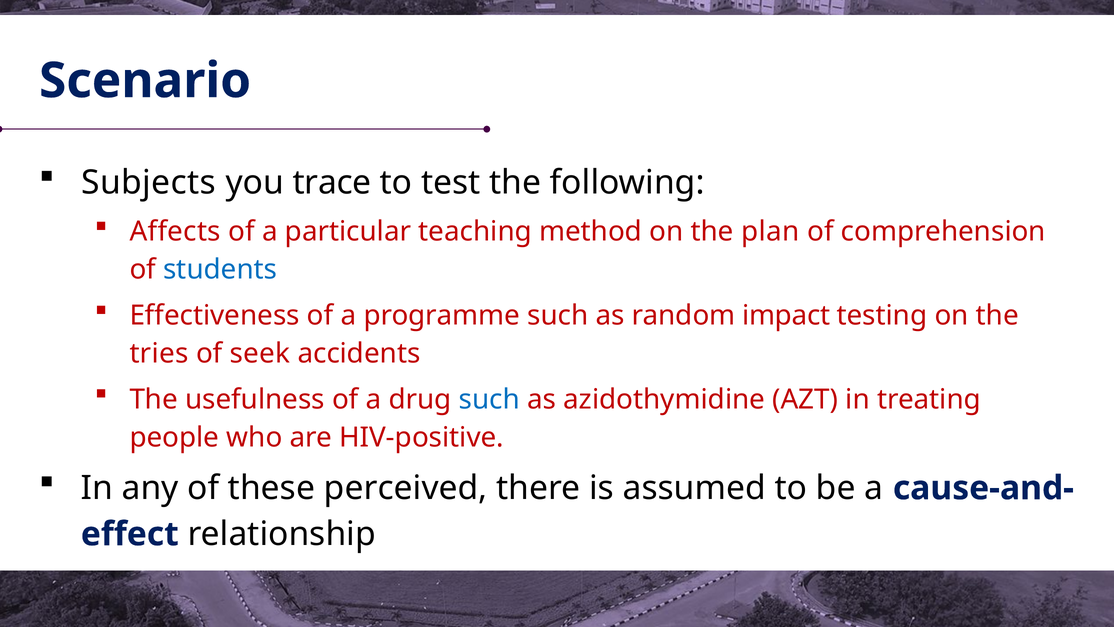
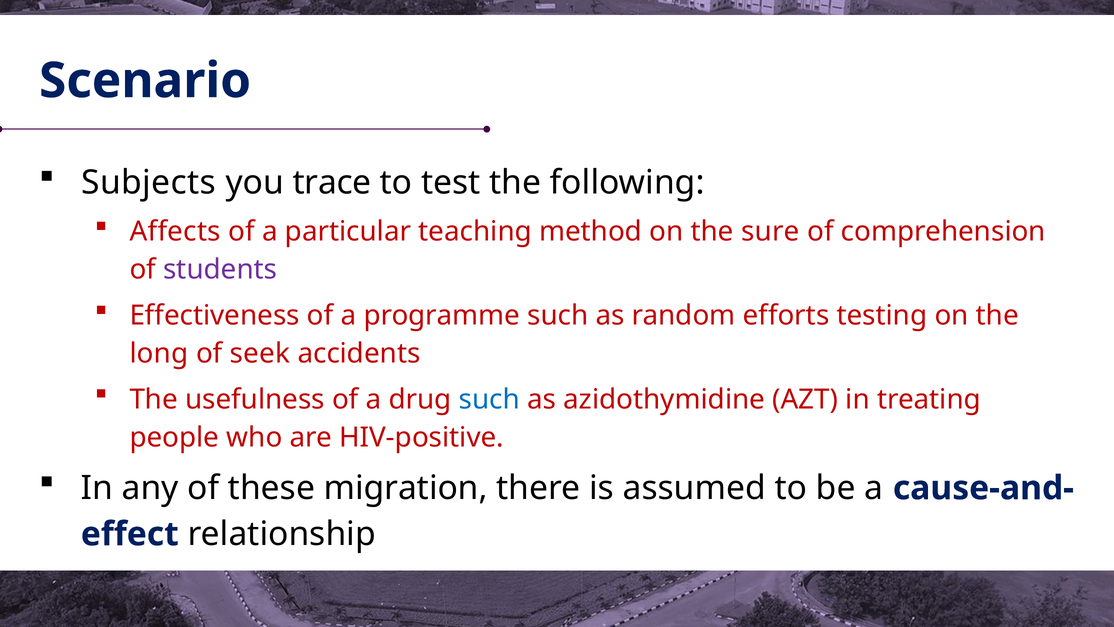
plan: plan -> sure
students colour: blue -> purple
impact: impact -> efforts
tries: tries -> long
perceived: perceived -> migration
